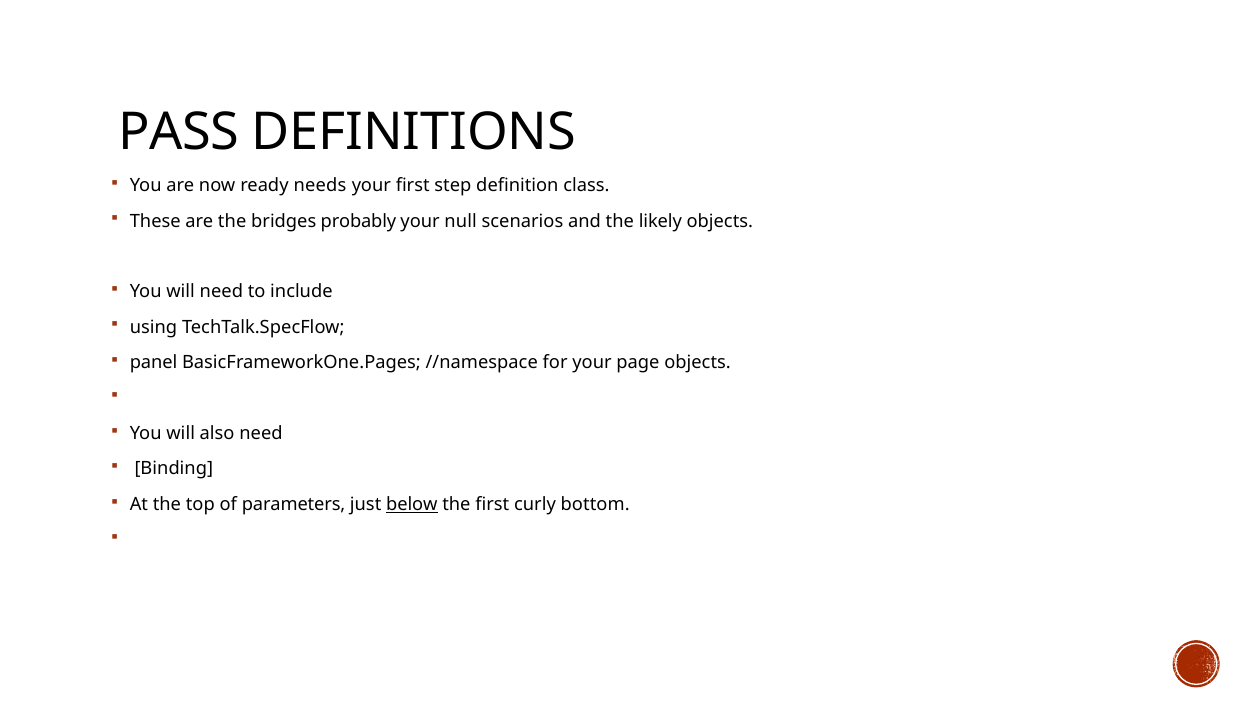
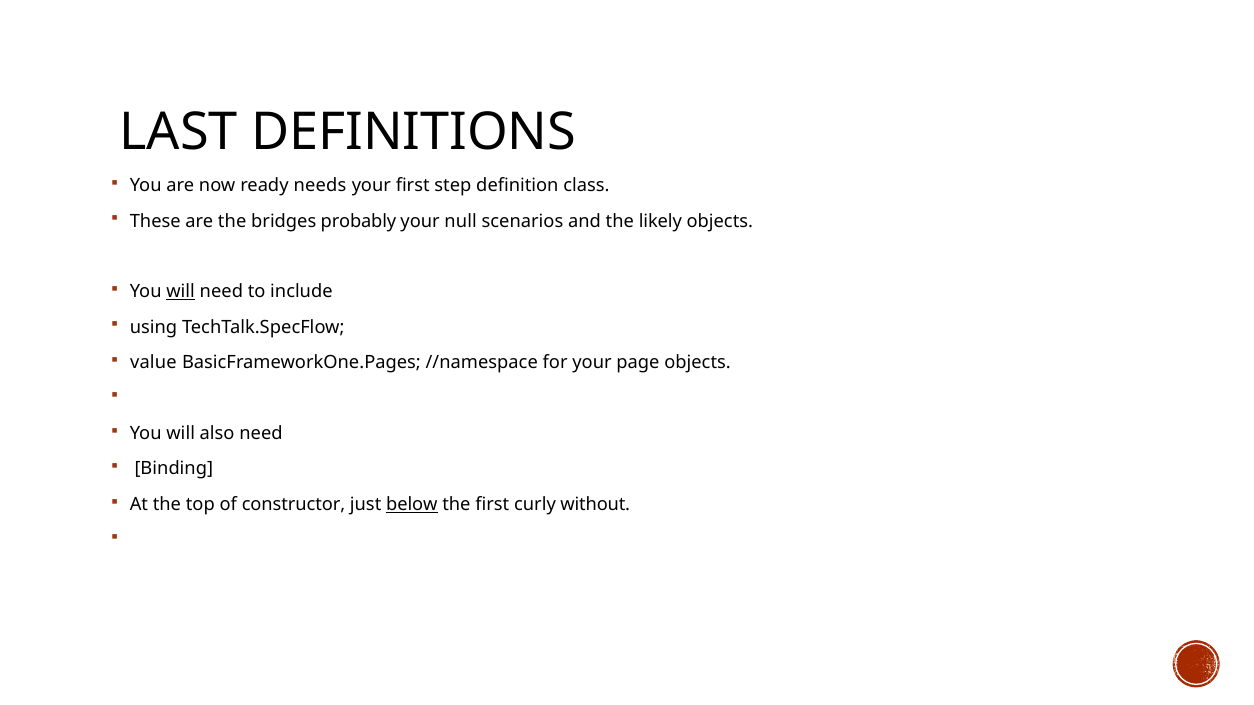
PASS: PASS -> LAST
will at (181, 292) underline: none -> present
panel: panel -> value
parameters: parameters -> constructor
bottom: bottom -> without
